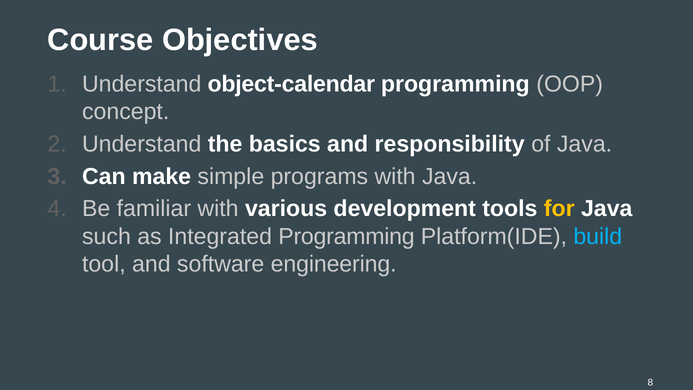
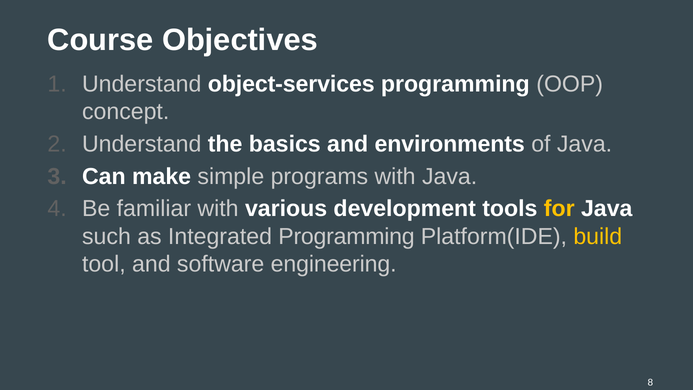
object-calendar: object-calendar -> object-services
responsibility: responsibility -> environments
build colour: light blue -> yellow
